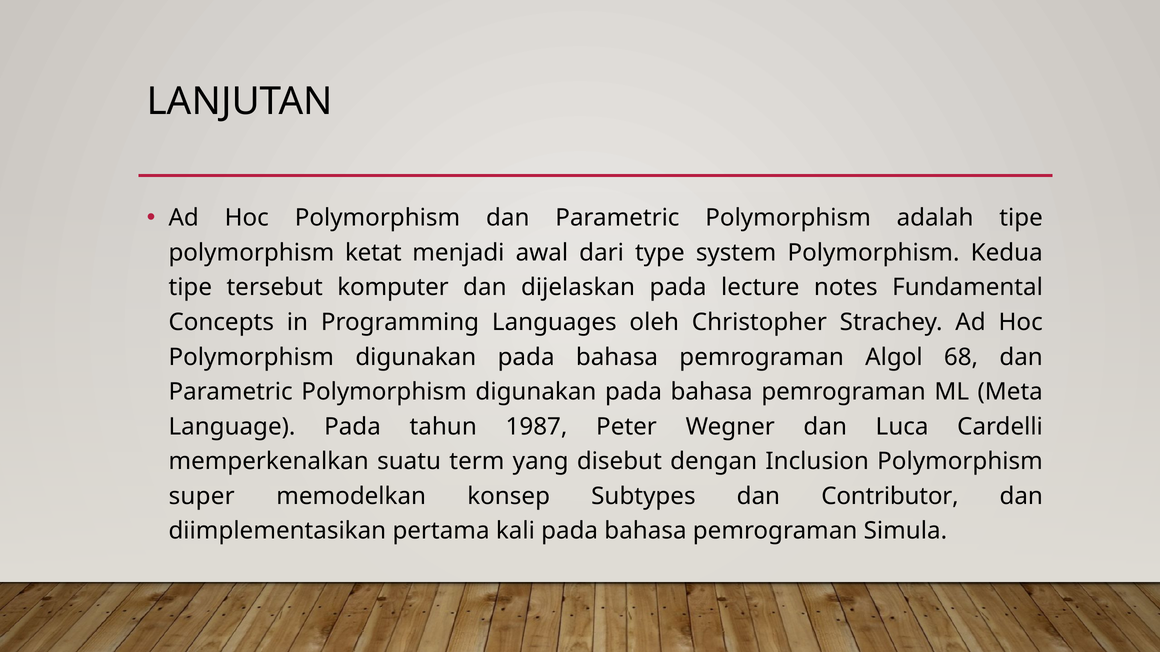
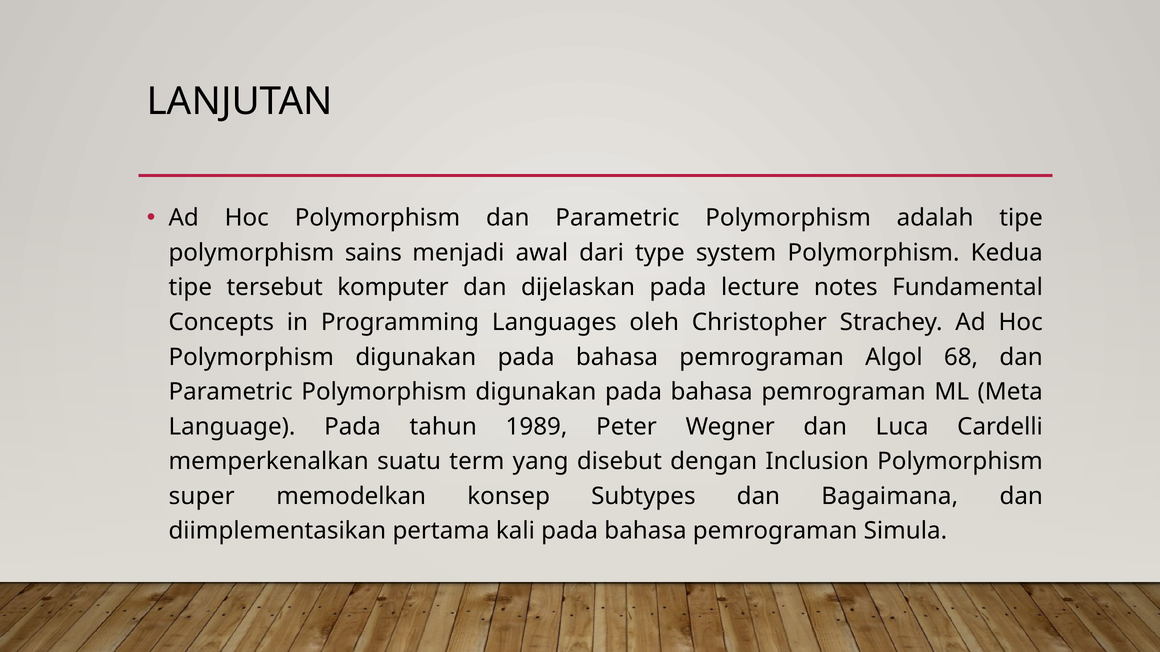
ketat: ketat -> sains
1987: 1987 -> 1989
Contributor: Contributor -> Bagaimana
